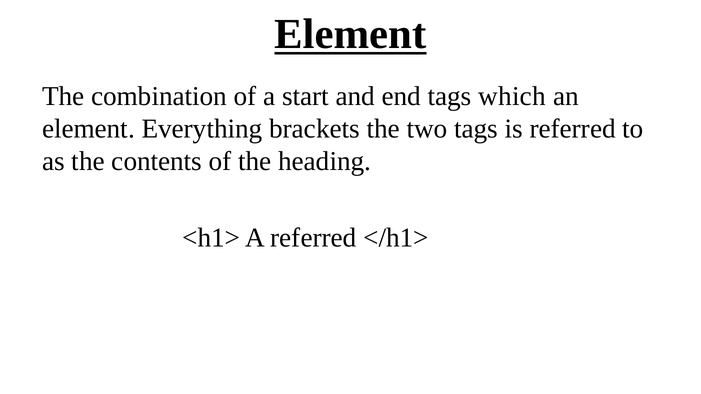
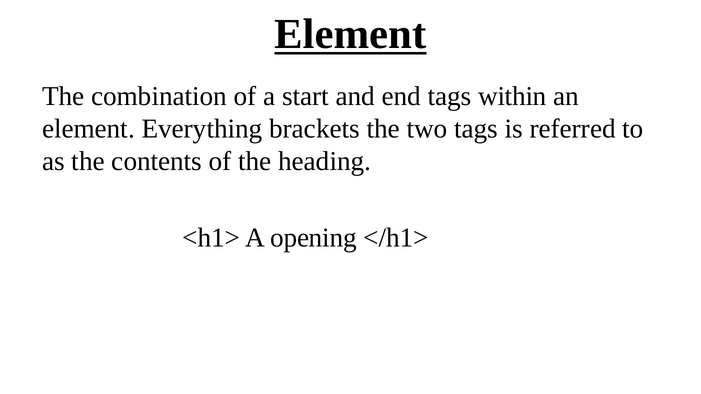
which: which -> within
A referred: referred -> opening
